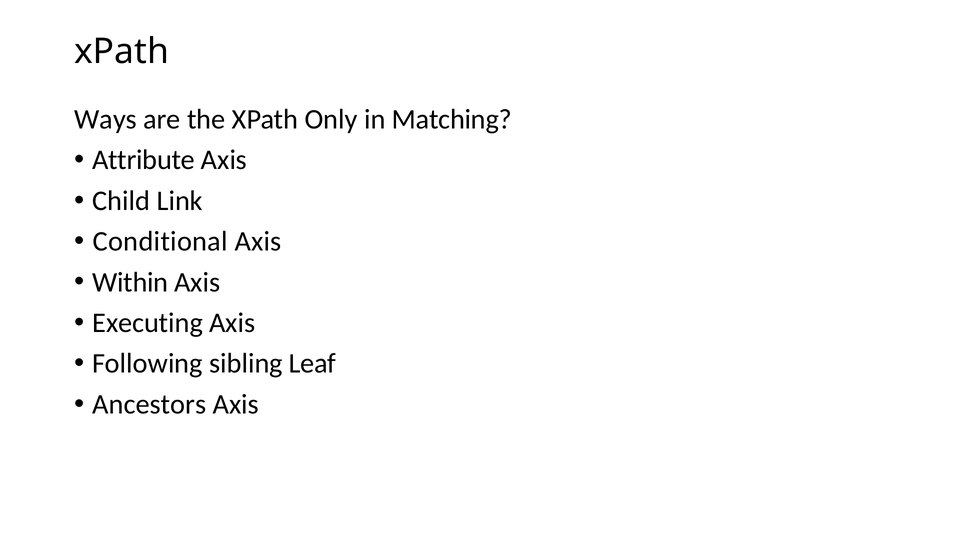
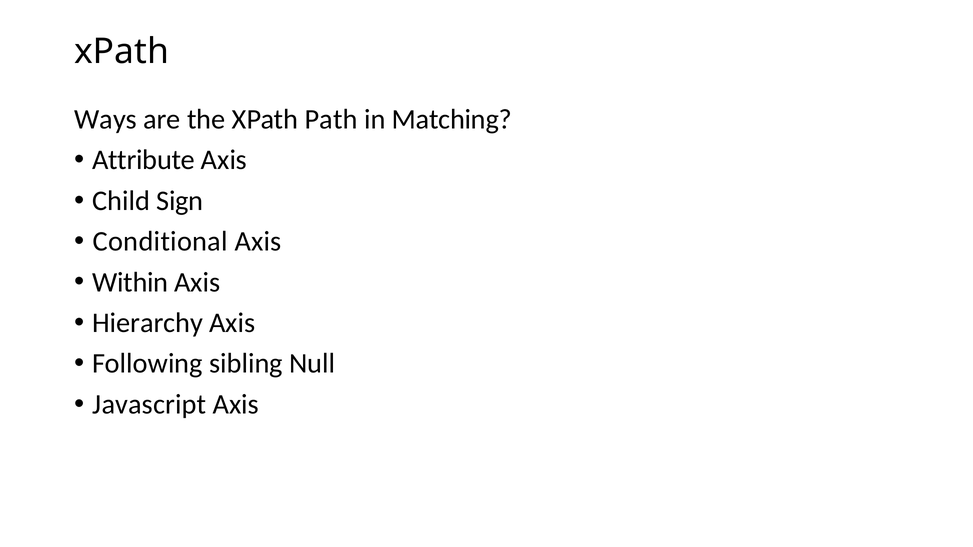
Only: Only -> Path
Link: Link -> Sign
Executing: Executing -> Hierarchy
Leaf: Leaf -> Null
Ancestors: Ancestors -> Javascript
